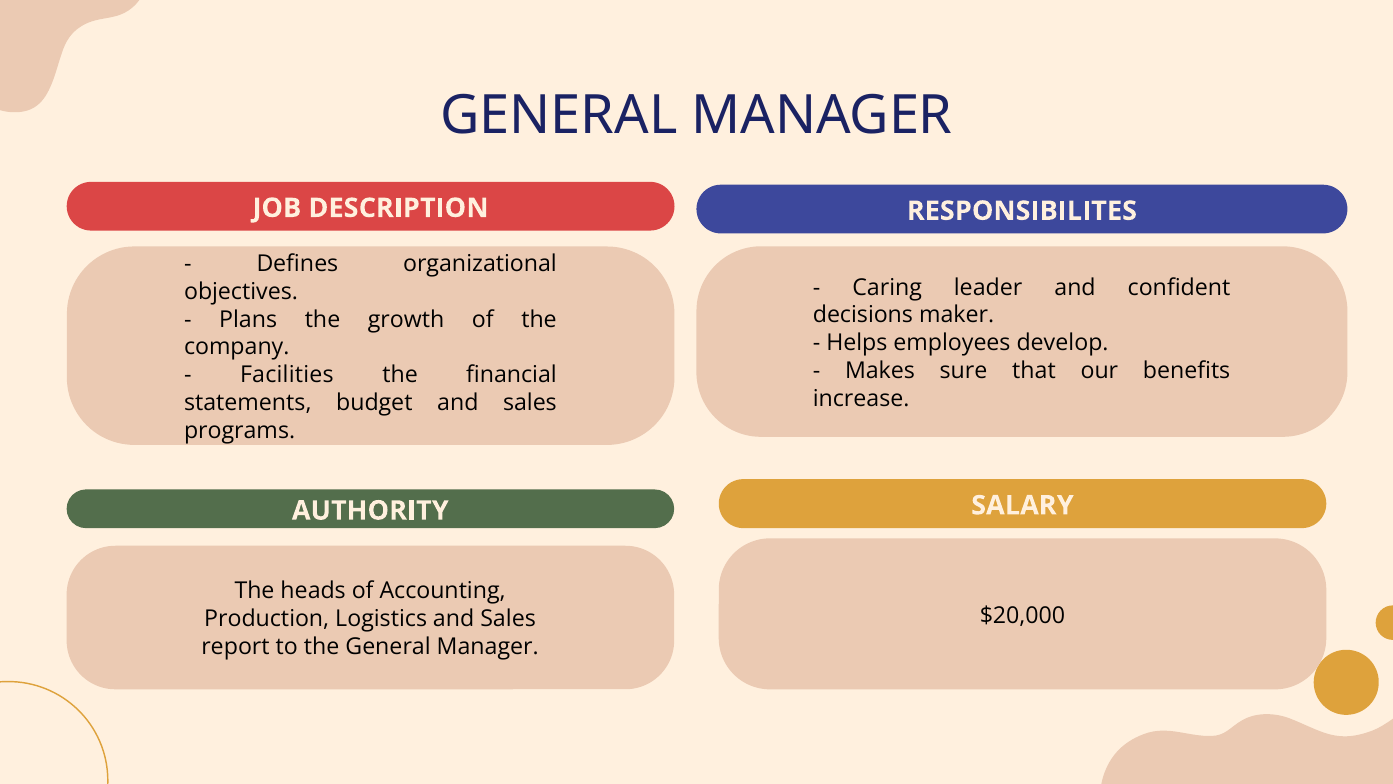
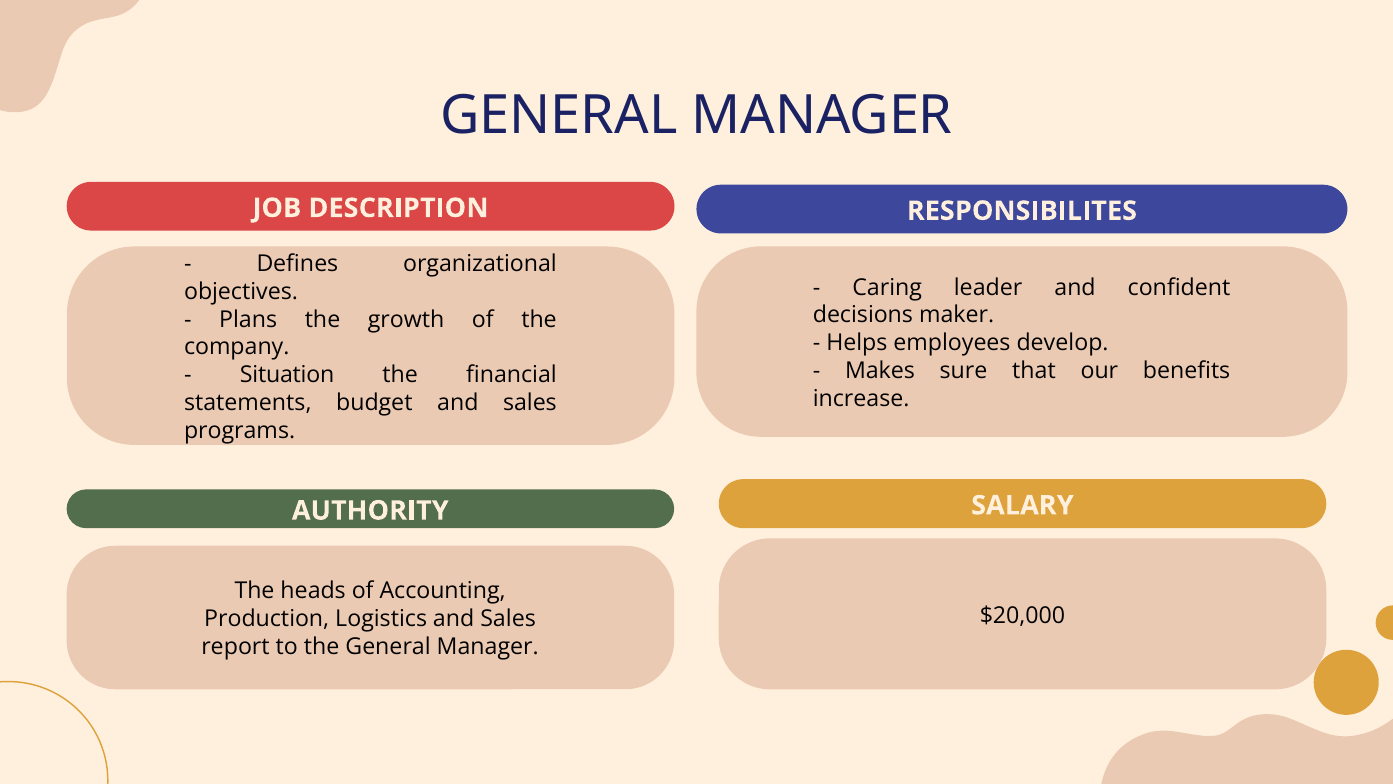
Facilities: Facilities -> Situation
